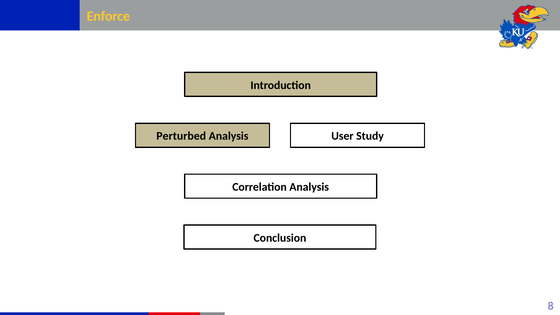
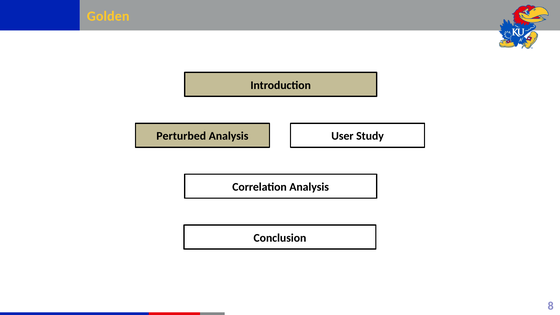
Enforce: Enforce -> Golden
